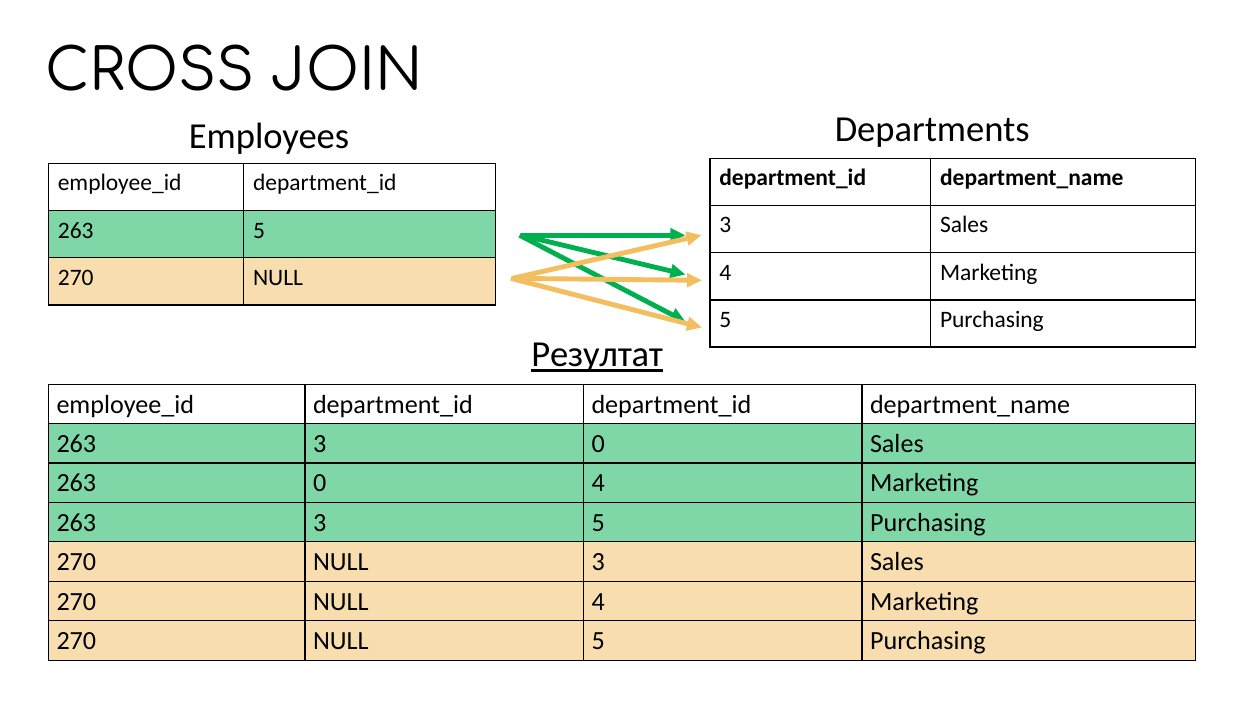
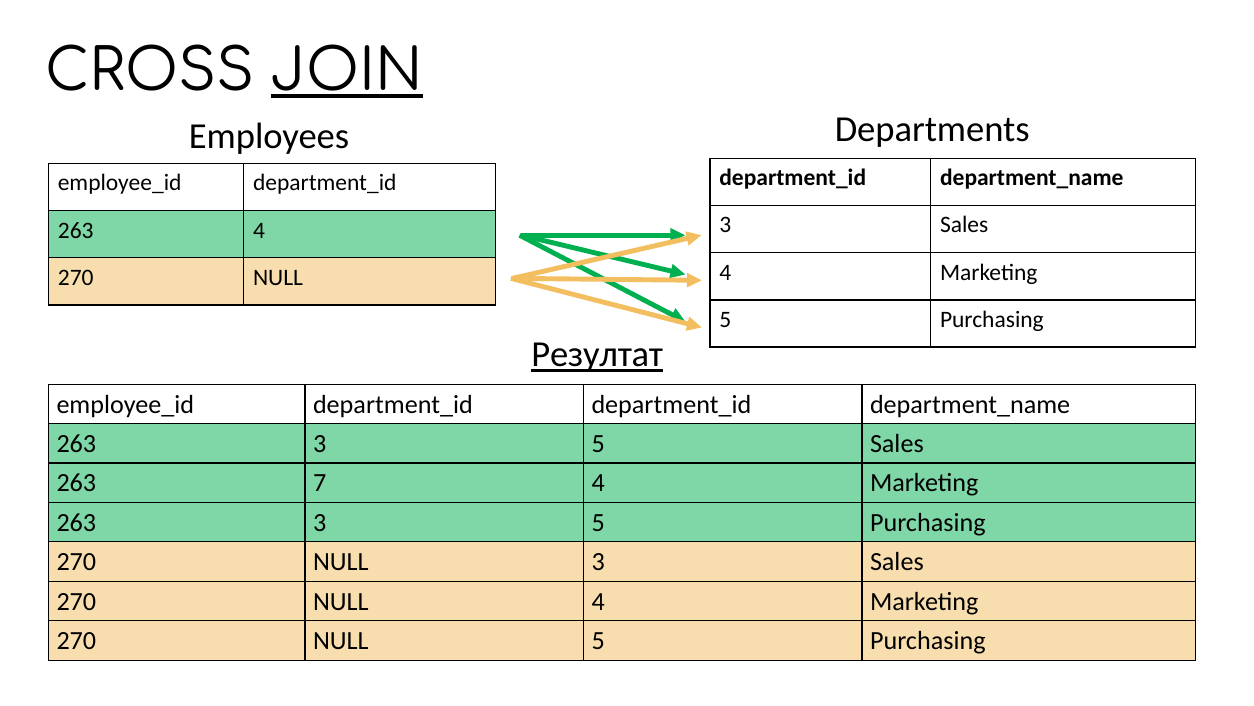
JOIN underline: none -> present
263 5: 5 -> 4
0 at (598, 443): 0 -> 5
263 0: 0 -> 7
